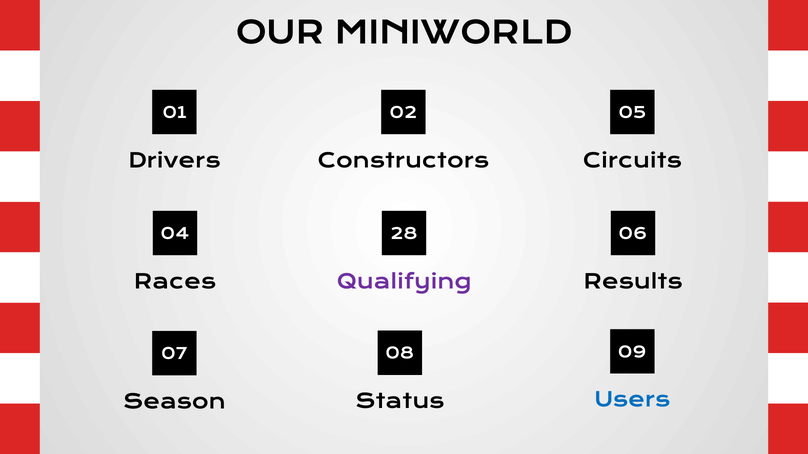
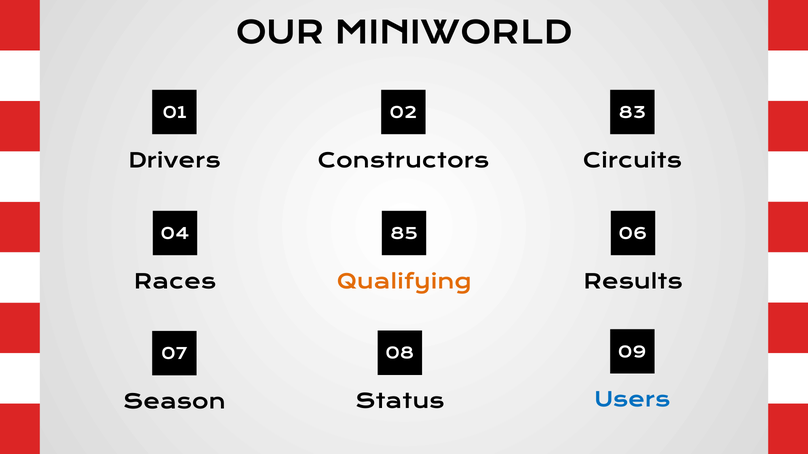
05: 05 -> 83
28: 28 -> 85
Qualifying colour: purple -> orange
